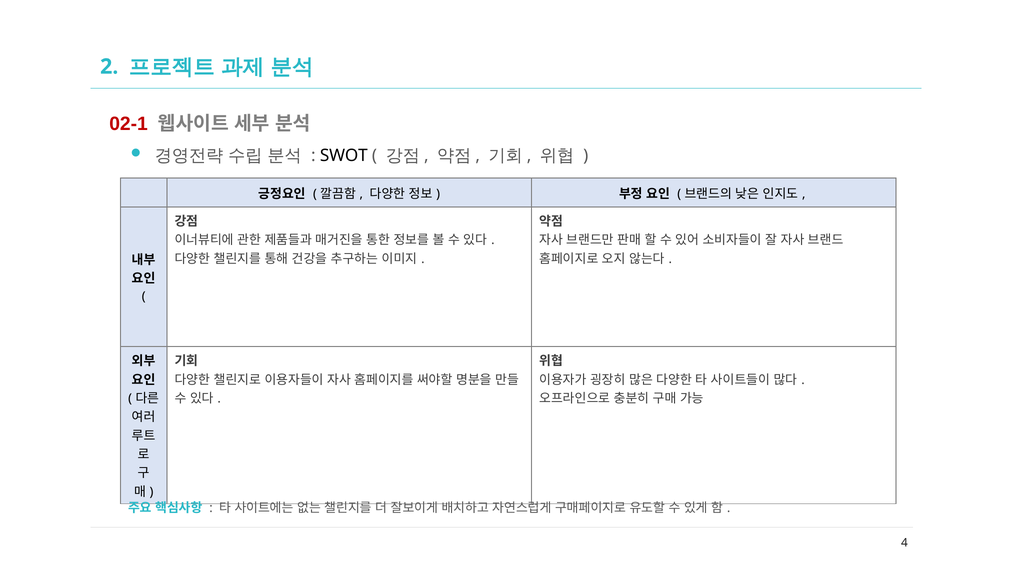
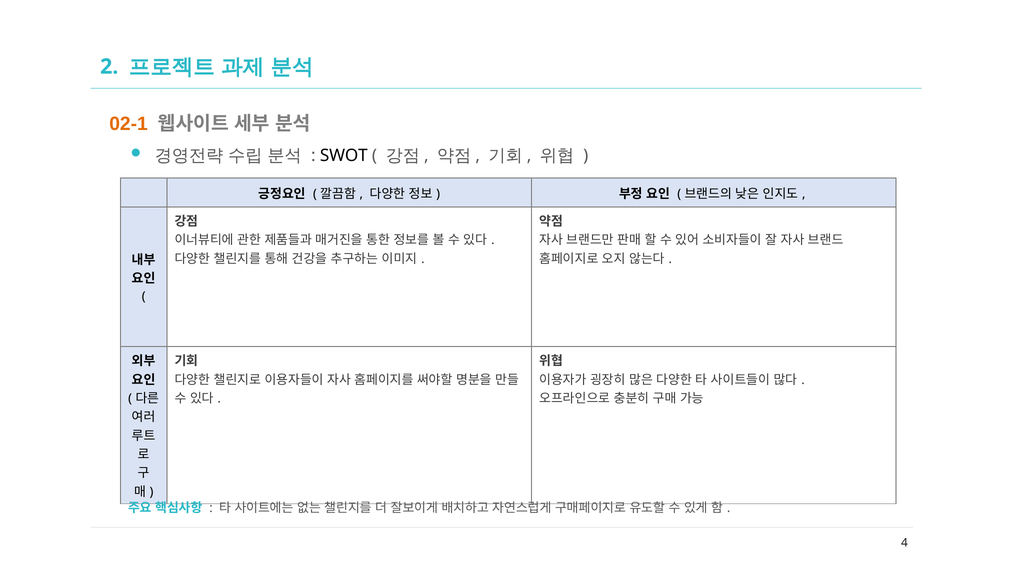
02-1 colour: red -> orange
